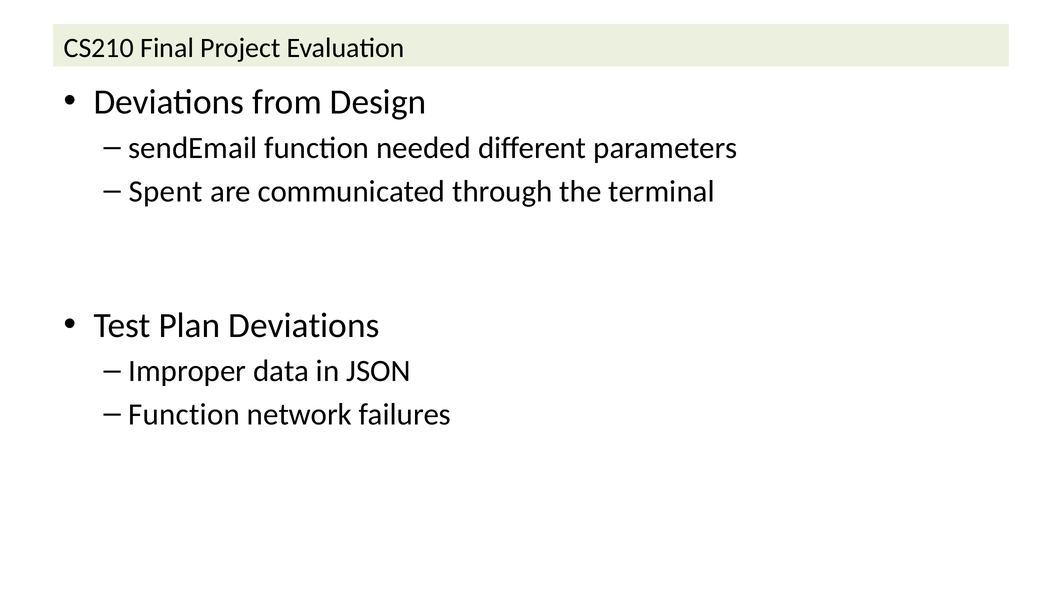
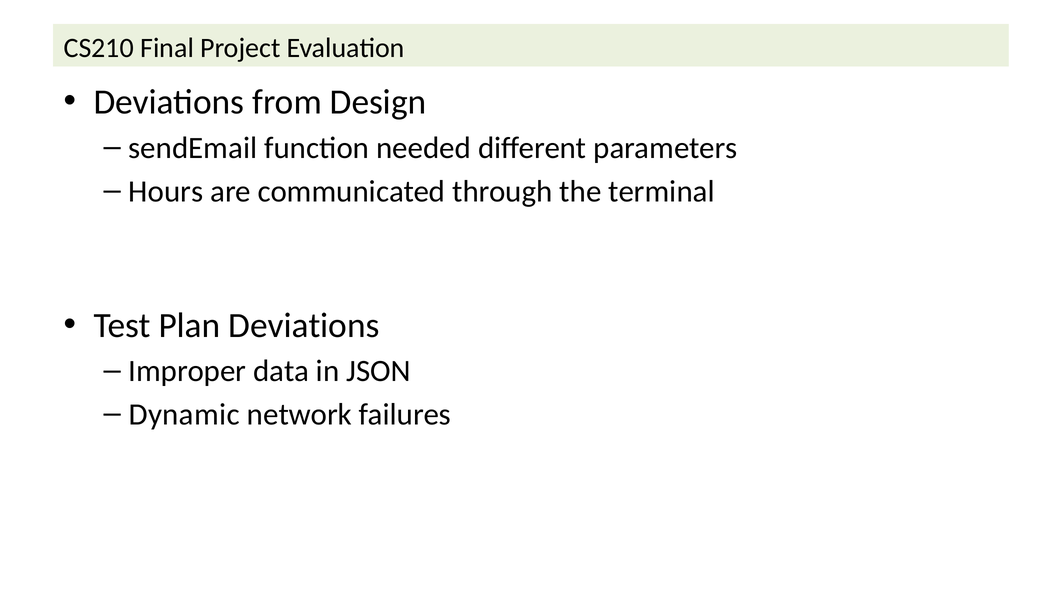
Spent: Spent -> Hours
Function at (184, 414): Function -> Dynamic
